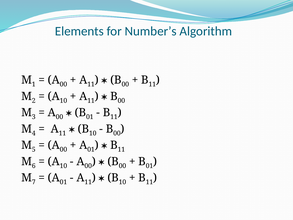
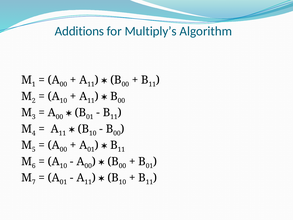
Elements: Elements -> Additions
Number’s: Number’s -> Multiply’s
